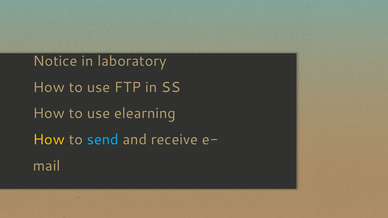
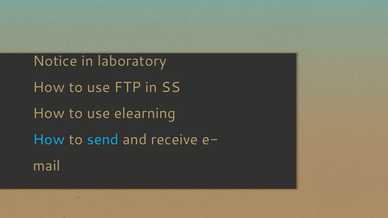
How at (49, 140) colour: yellow -> light blue
